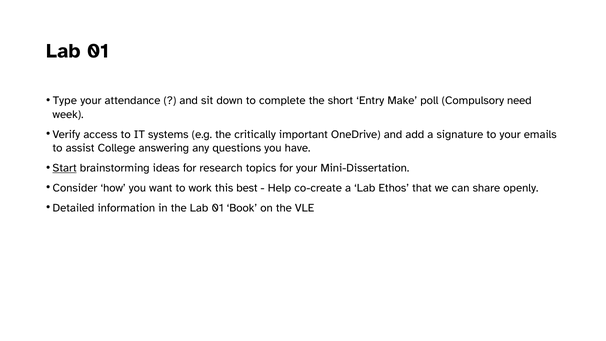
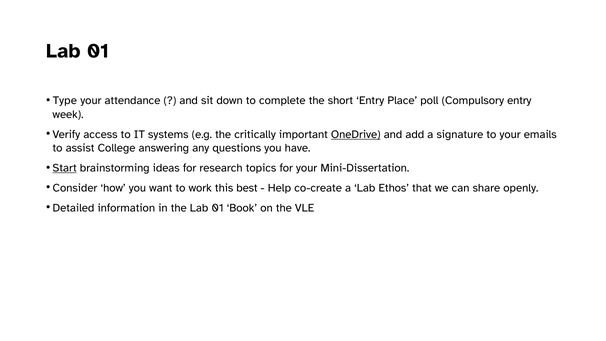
Make: Make -> Place
Compulsory need: need -> entry
OneDrive underline: none -> present
